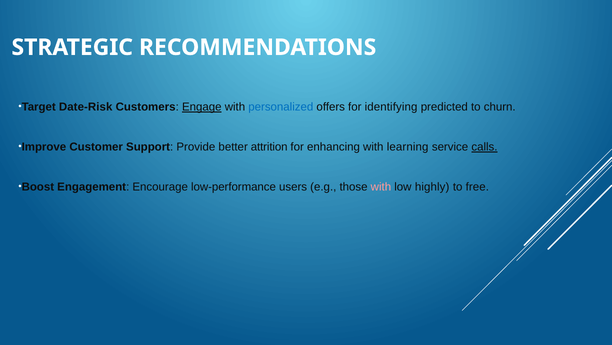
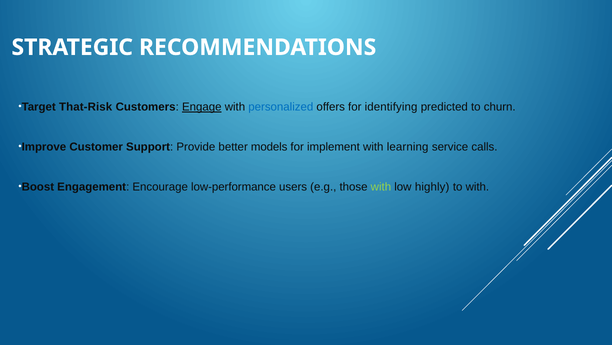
Date-Risk: Date-Risk -> That-Risk
attrition: attrition -> models
enhancing: enhancing -> implement
calls underline: present -> none
with at (381, 186) colour: pink -> light green
to free: free -> with
